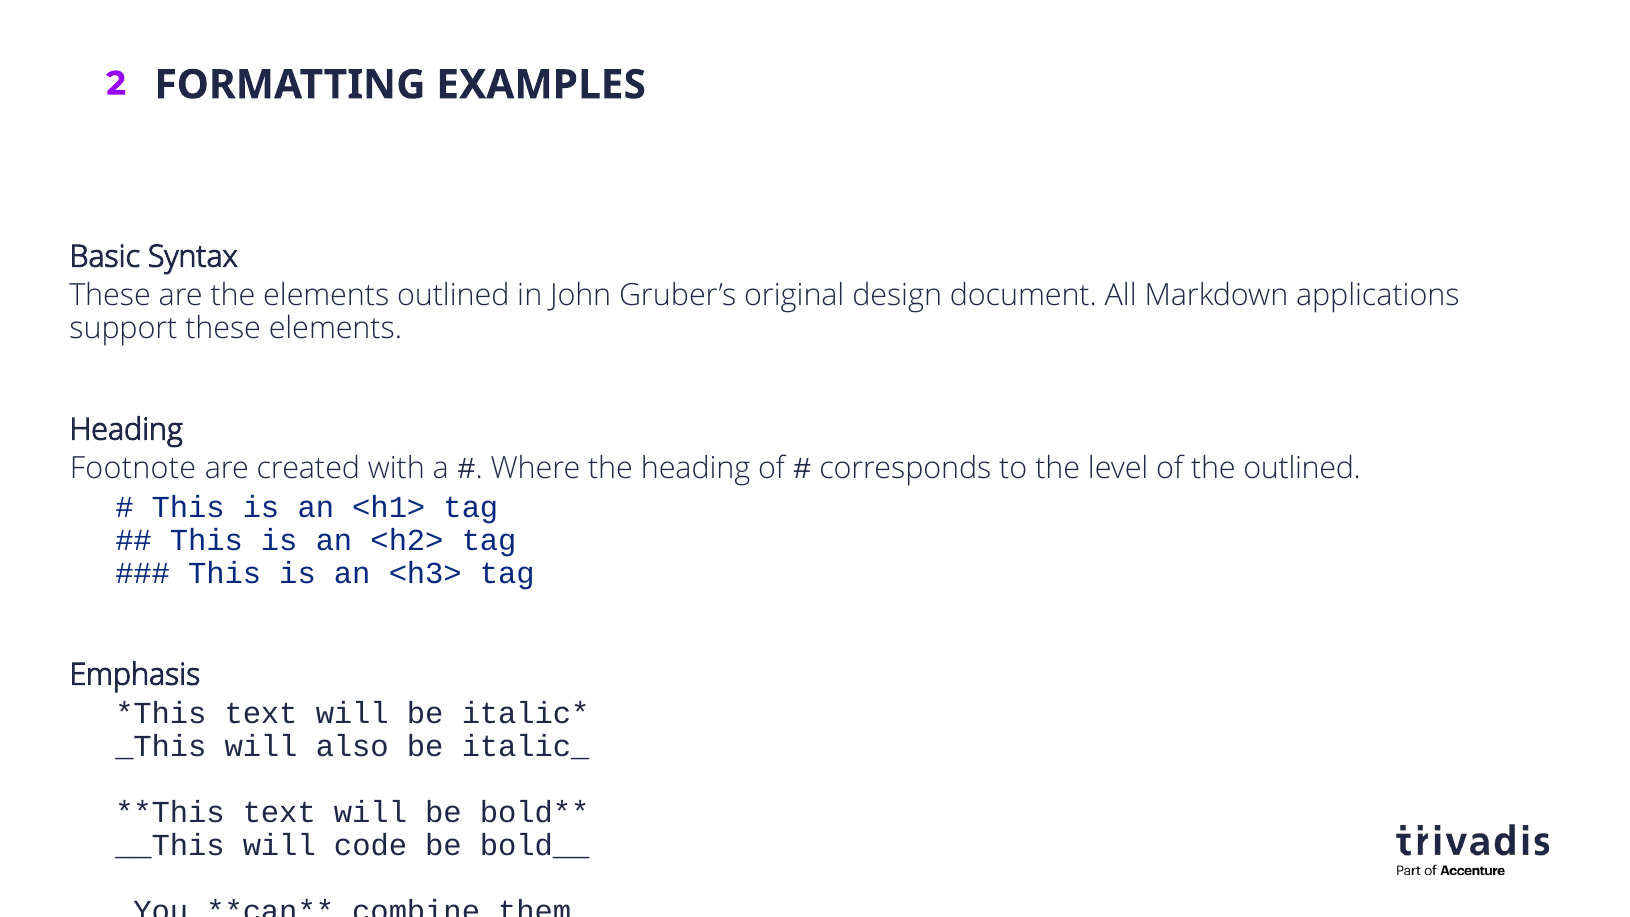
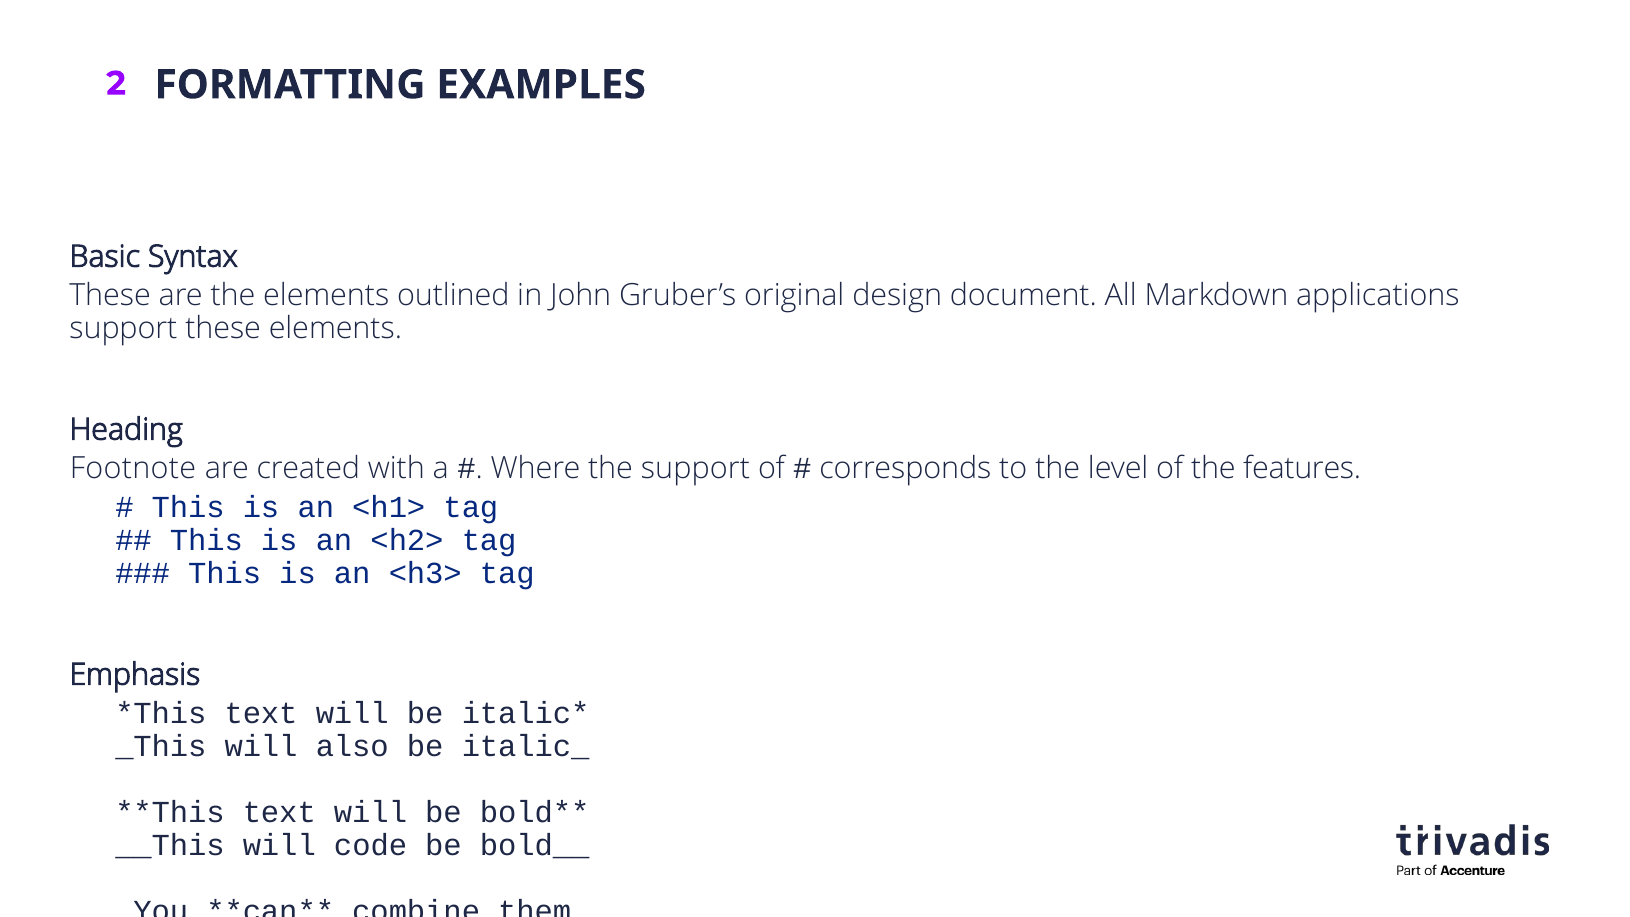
the heading: heading -> support
the outlined: outlined -> features
